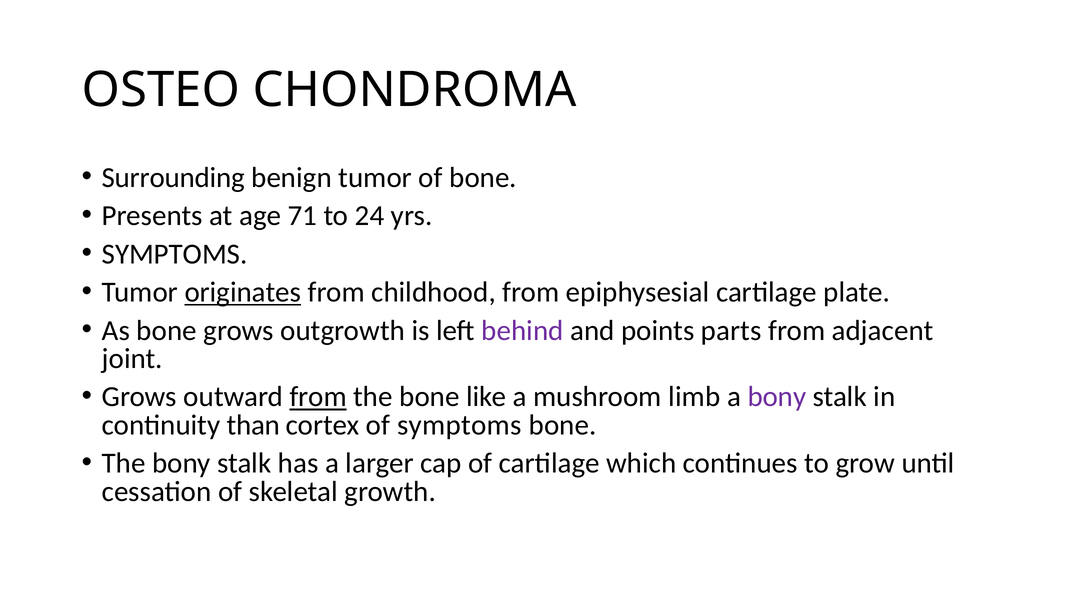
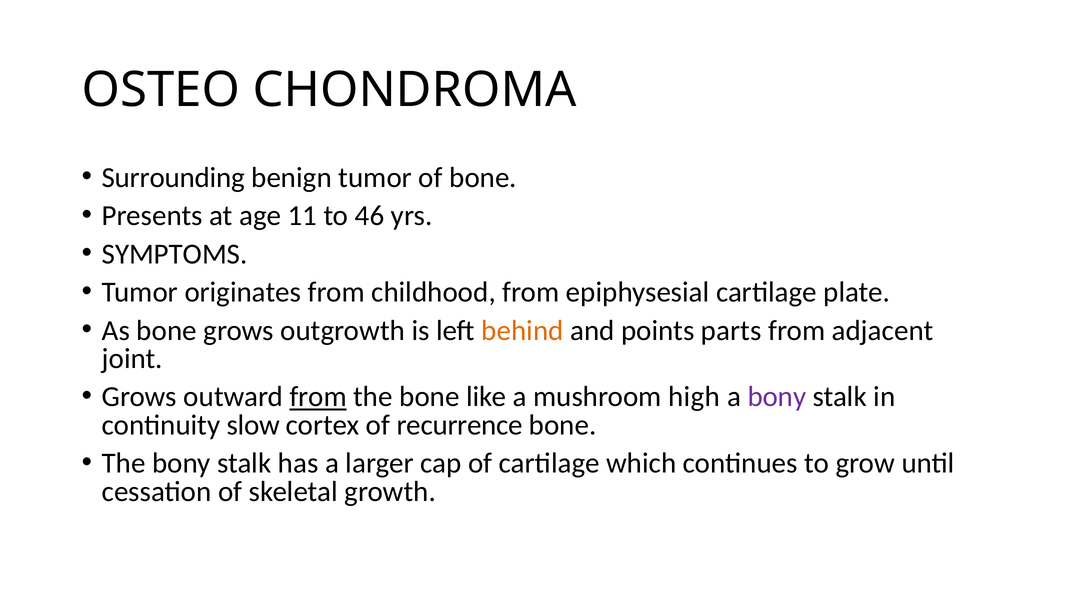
71: 71 -> 11
24: 24 -> 46
originates underline: present -> none
behind colour: purple -> orange
limb: limb -> high
than: than -> slow
of symptoms: symptoms -> recurrence
